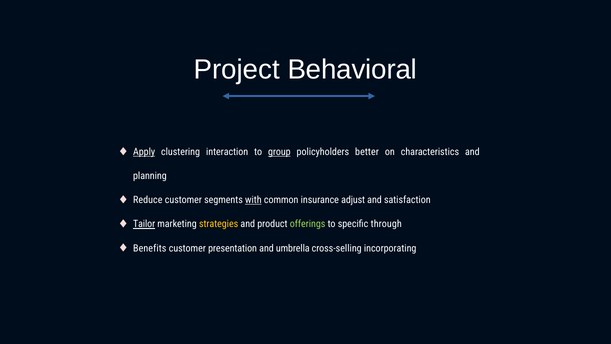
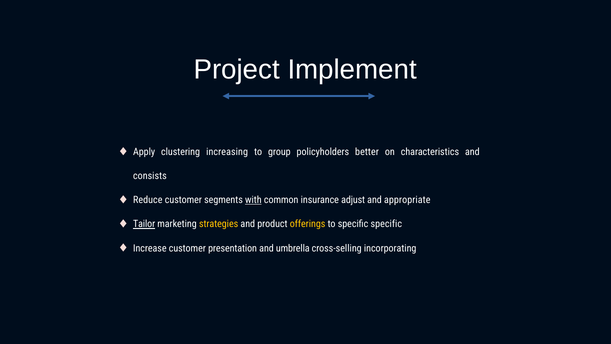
Behavioral: Behavioral -> Implement
Apply underline: present -> none
interaction: interaction -> increasing
group underline: present -> none
planning: planning -> consists
satisfaction: satisfaction -> appropriate
offerings colour: light green -> yellow
specific through: through -> specific
Benefits: Benefits -> Increase
